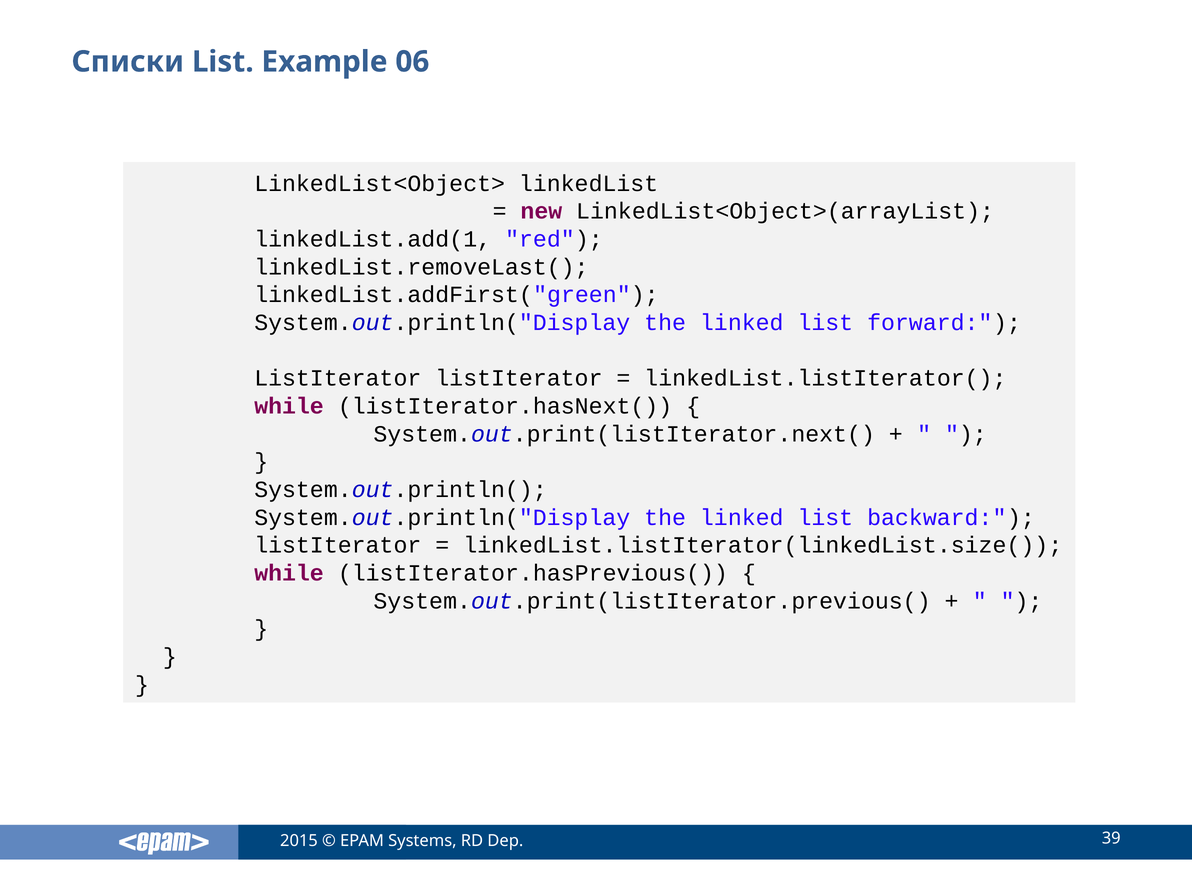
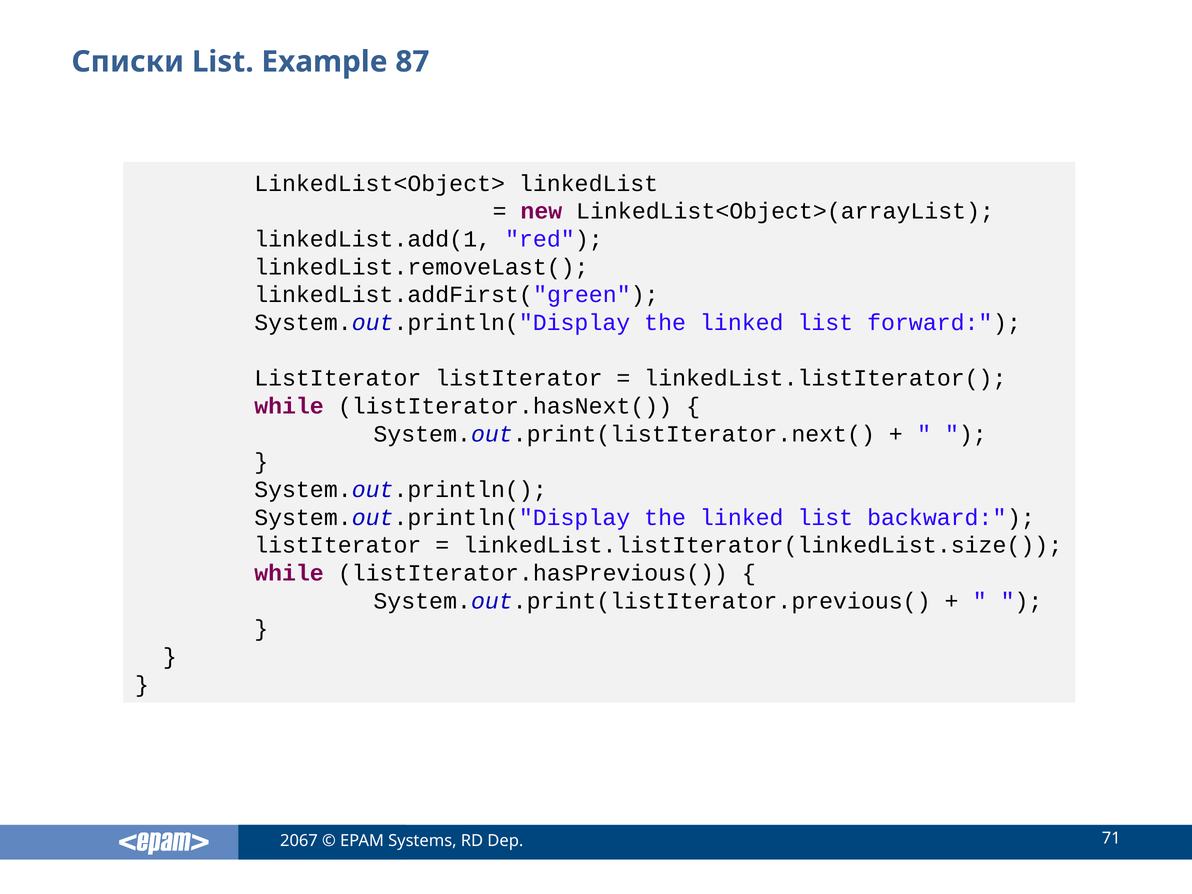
06: 06 -> 87
2015: 2015 -> 2067
39: 39 -> 71
